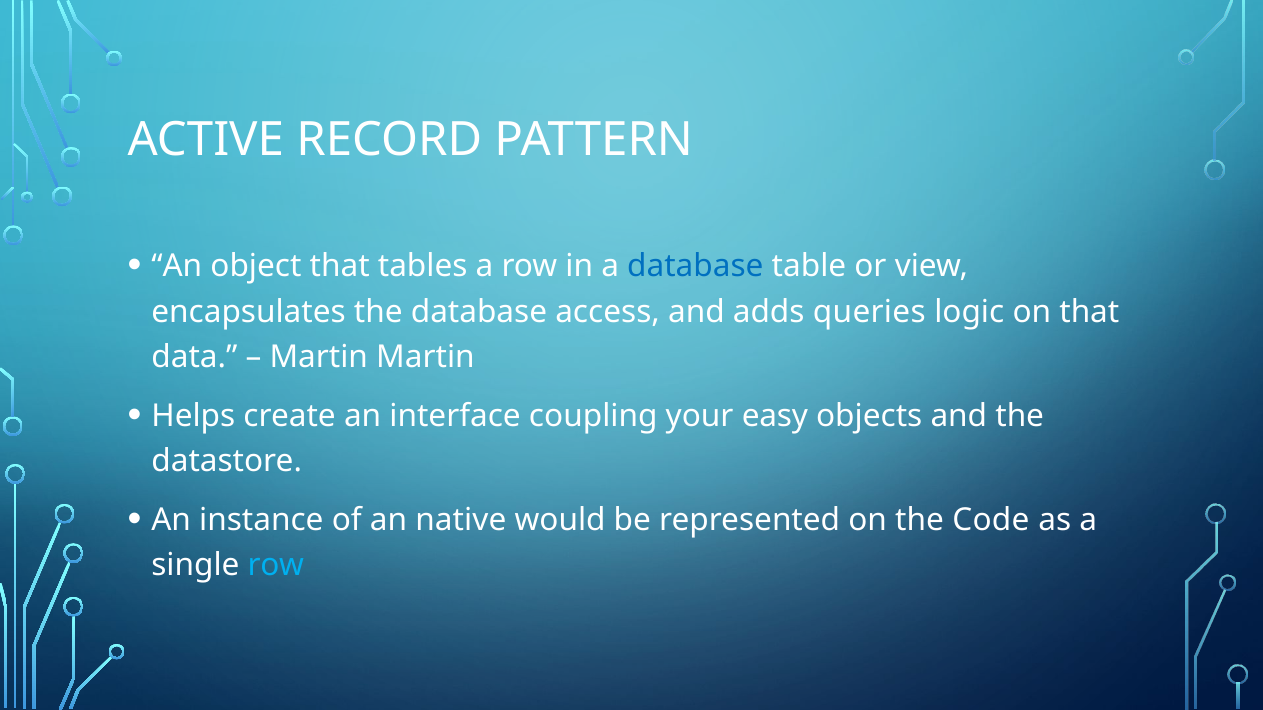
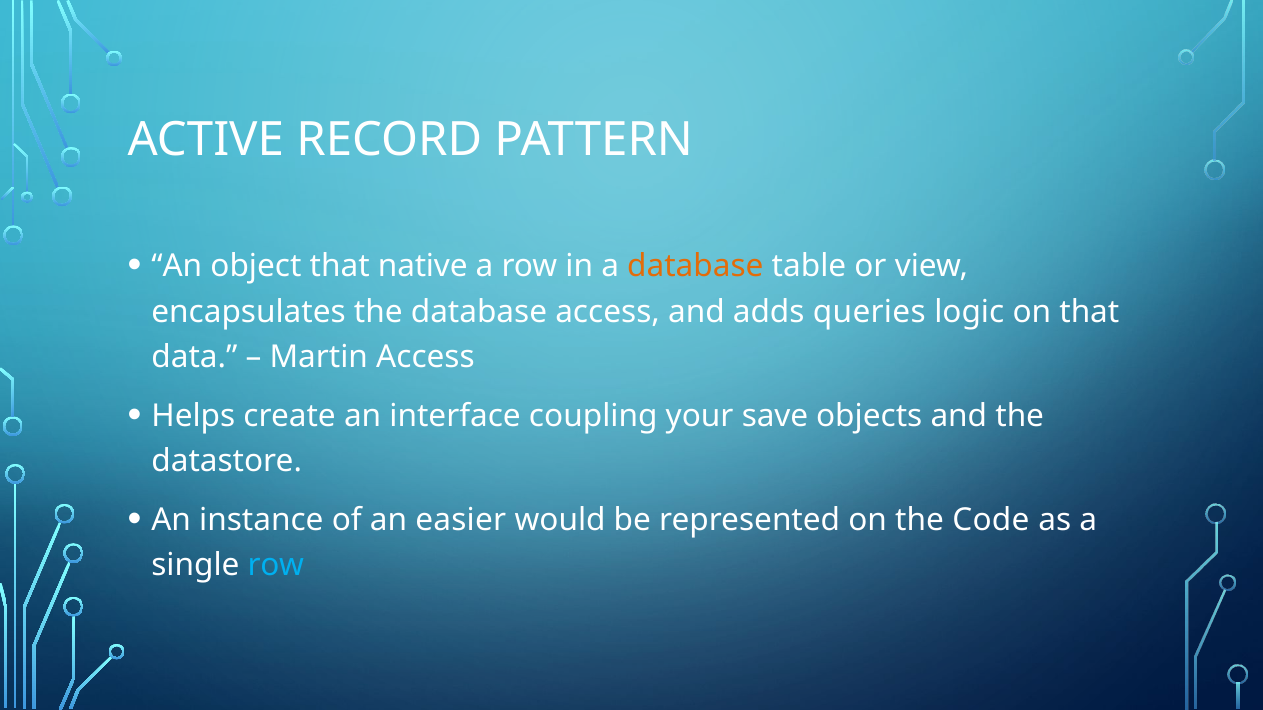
tables: tables -> native
database at (695, 267) colour: blue -> orange
Martin Martin: Martin -> Access
easy: easy -> save
native: native -> easier
